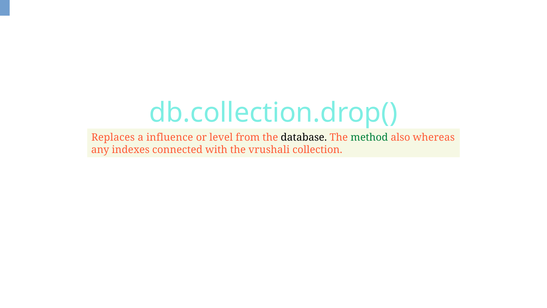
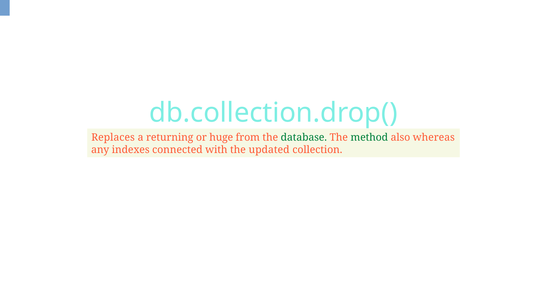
influence: influence -> returning
level: level -> huge
database colour: black -> green
vrushali: vrushali -> updated
